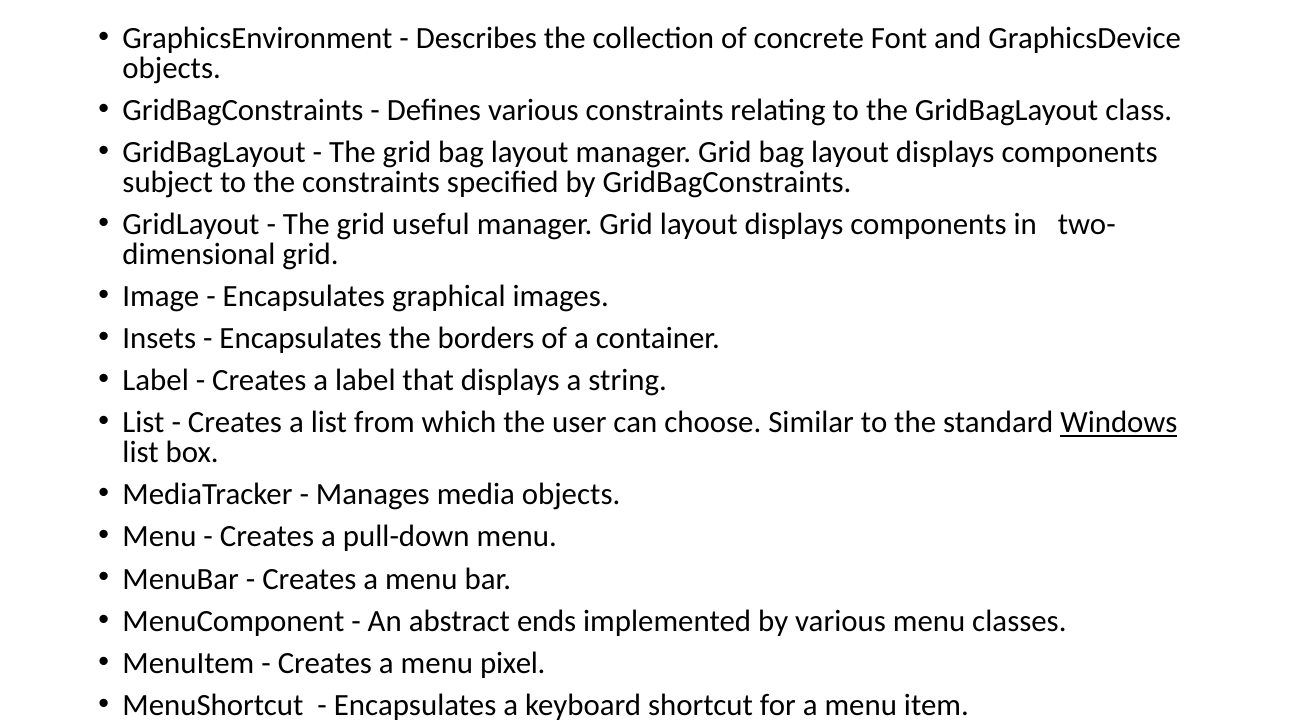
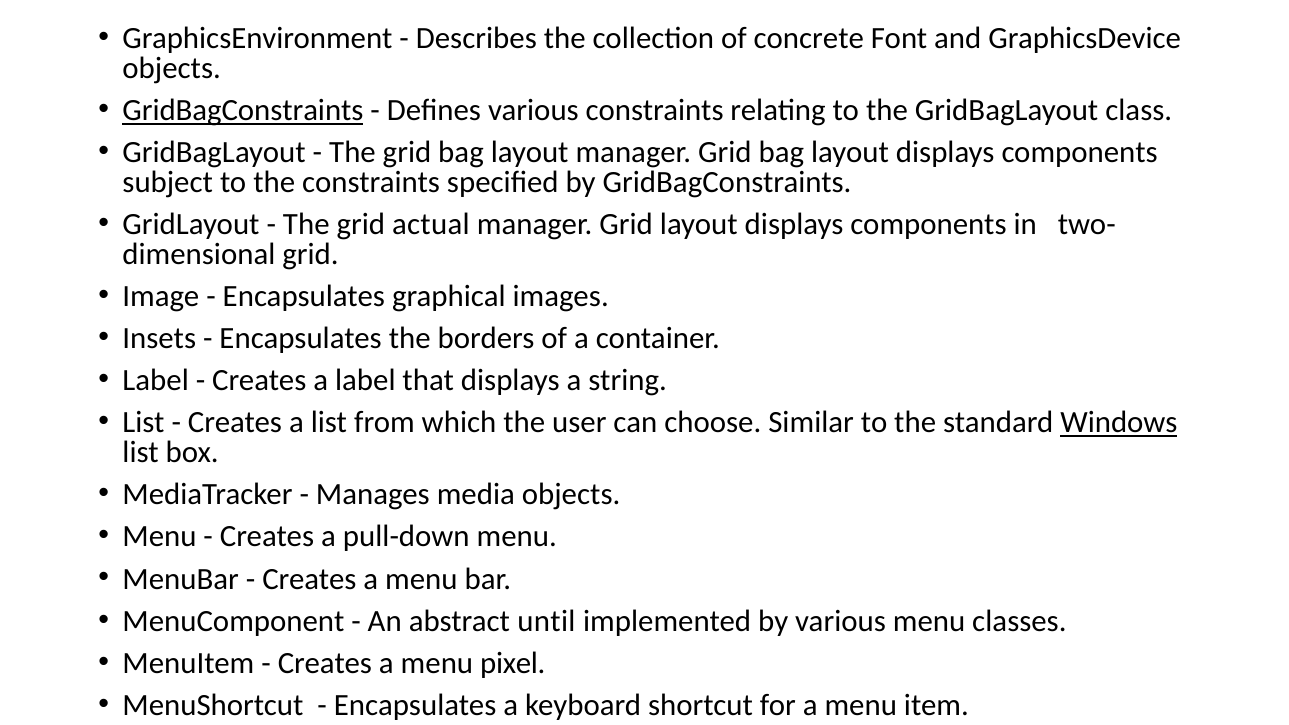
GridBagConstraints at (243, 110) underline: none -> present
useful: useful -> actual
ends: ends -> until
